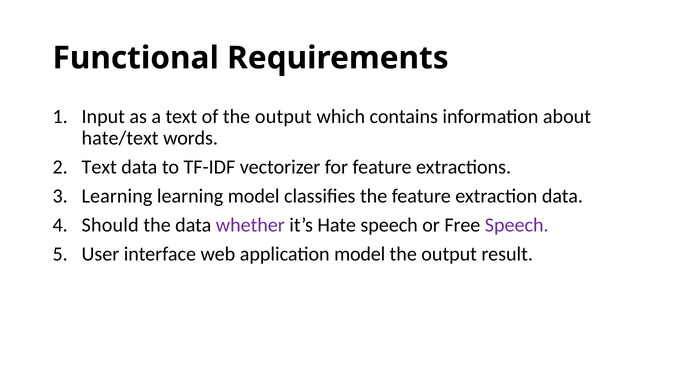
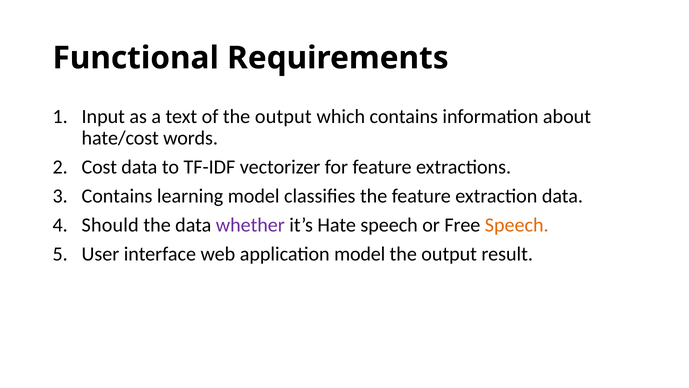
hate/text: hate/text -> hate/cost
Text at (99, 167): Text -> Cost
Learning at (117, 196): Learning -> Contains
Speech at (517, 225) colour: purple -> orange
